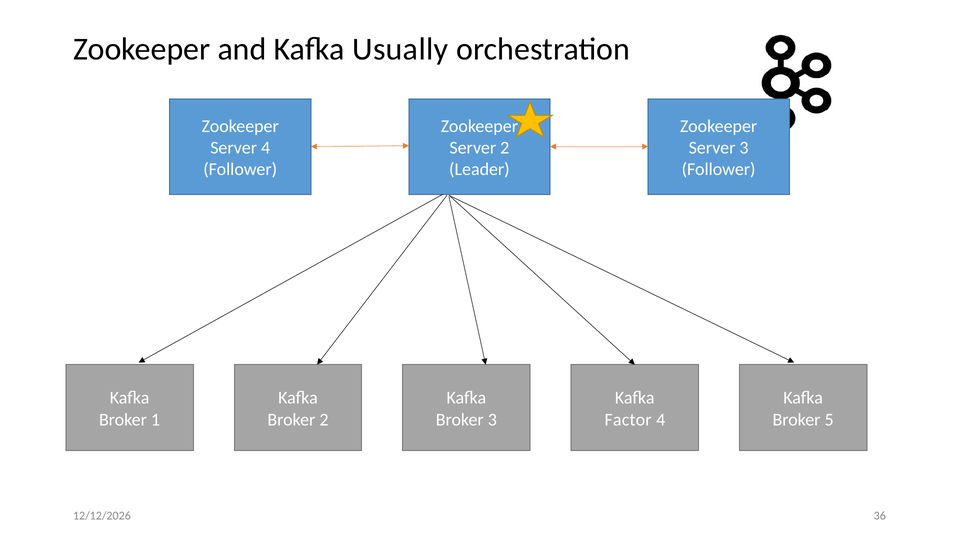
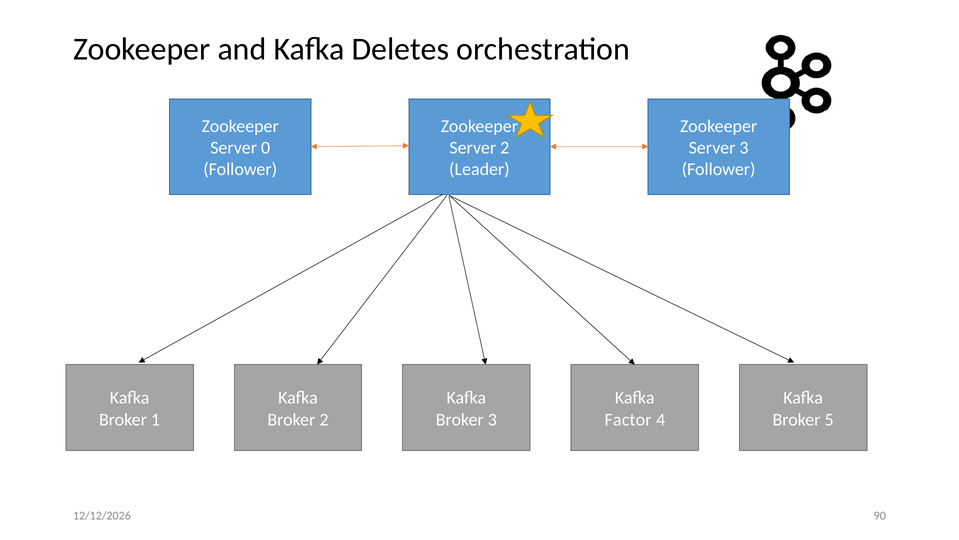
Usually: Usually -> Deletes
Server 4: 4 -> 0
36: 36 -> 90
